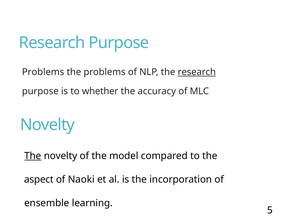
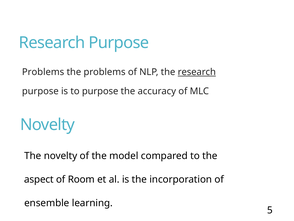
to whether: whether -> purpose
The at (33, 155) underline: present -> none
Naoki: Naoki -> Room
